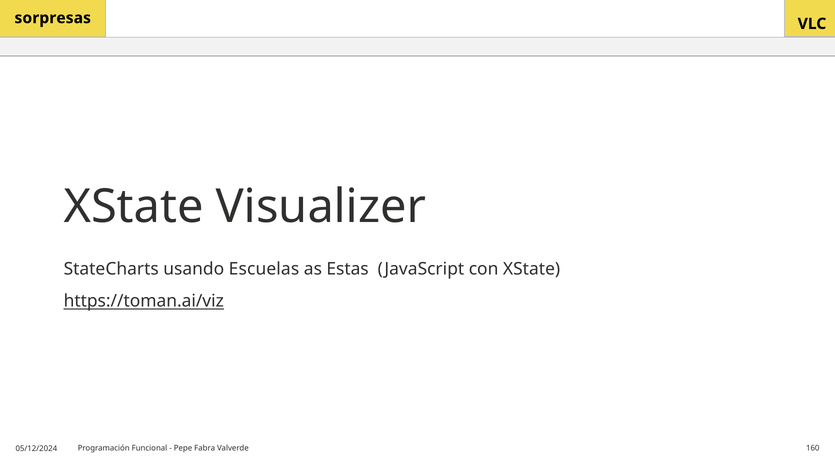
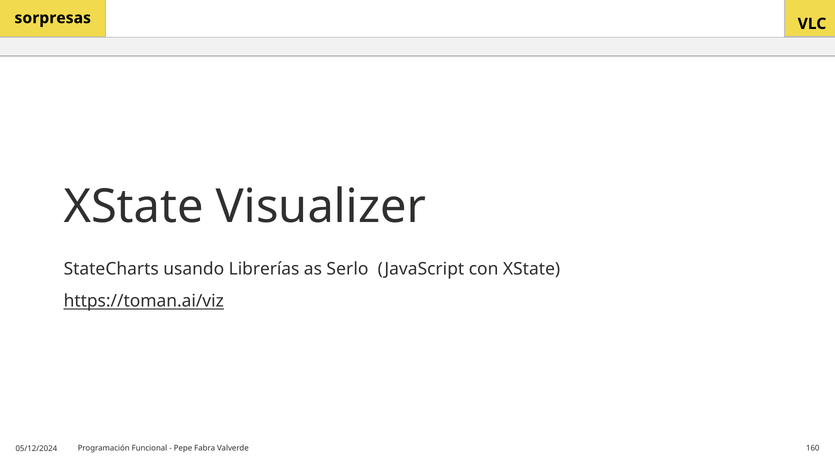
Escuelas: Escuelas -> Librerías
Estas: Estas -> Serlo
